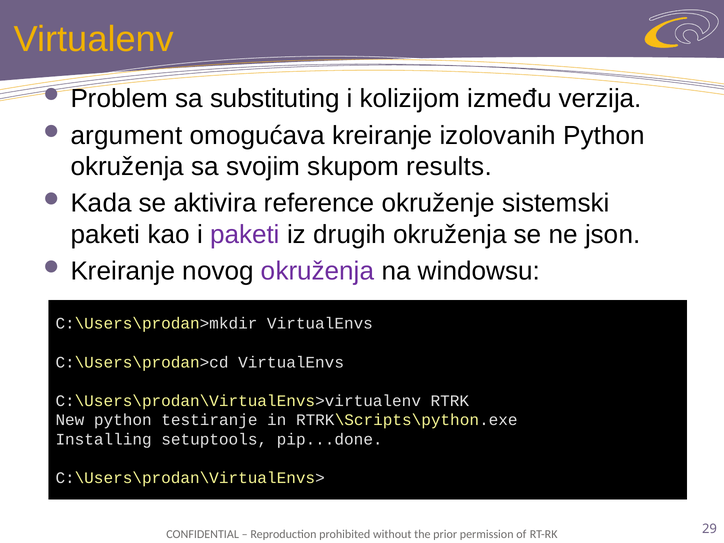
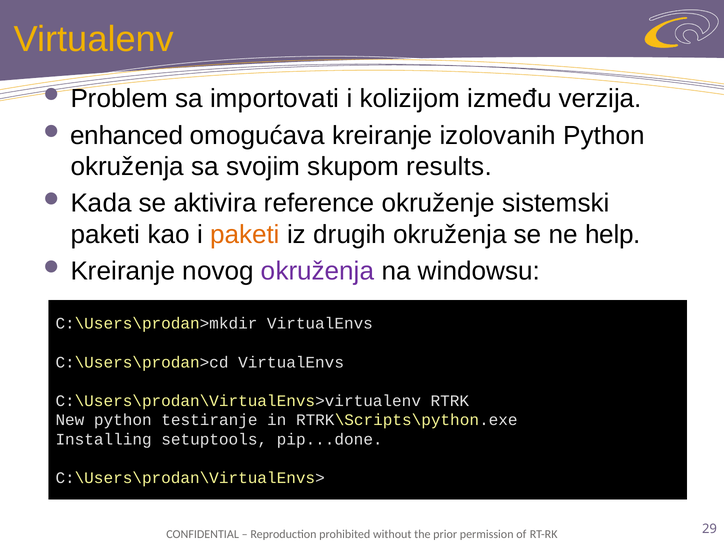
substituting: substituting -> importovati
argument: argument -> enhanced
paketi at (245, 235) colour: purple -> orange
json: json -> help
